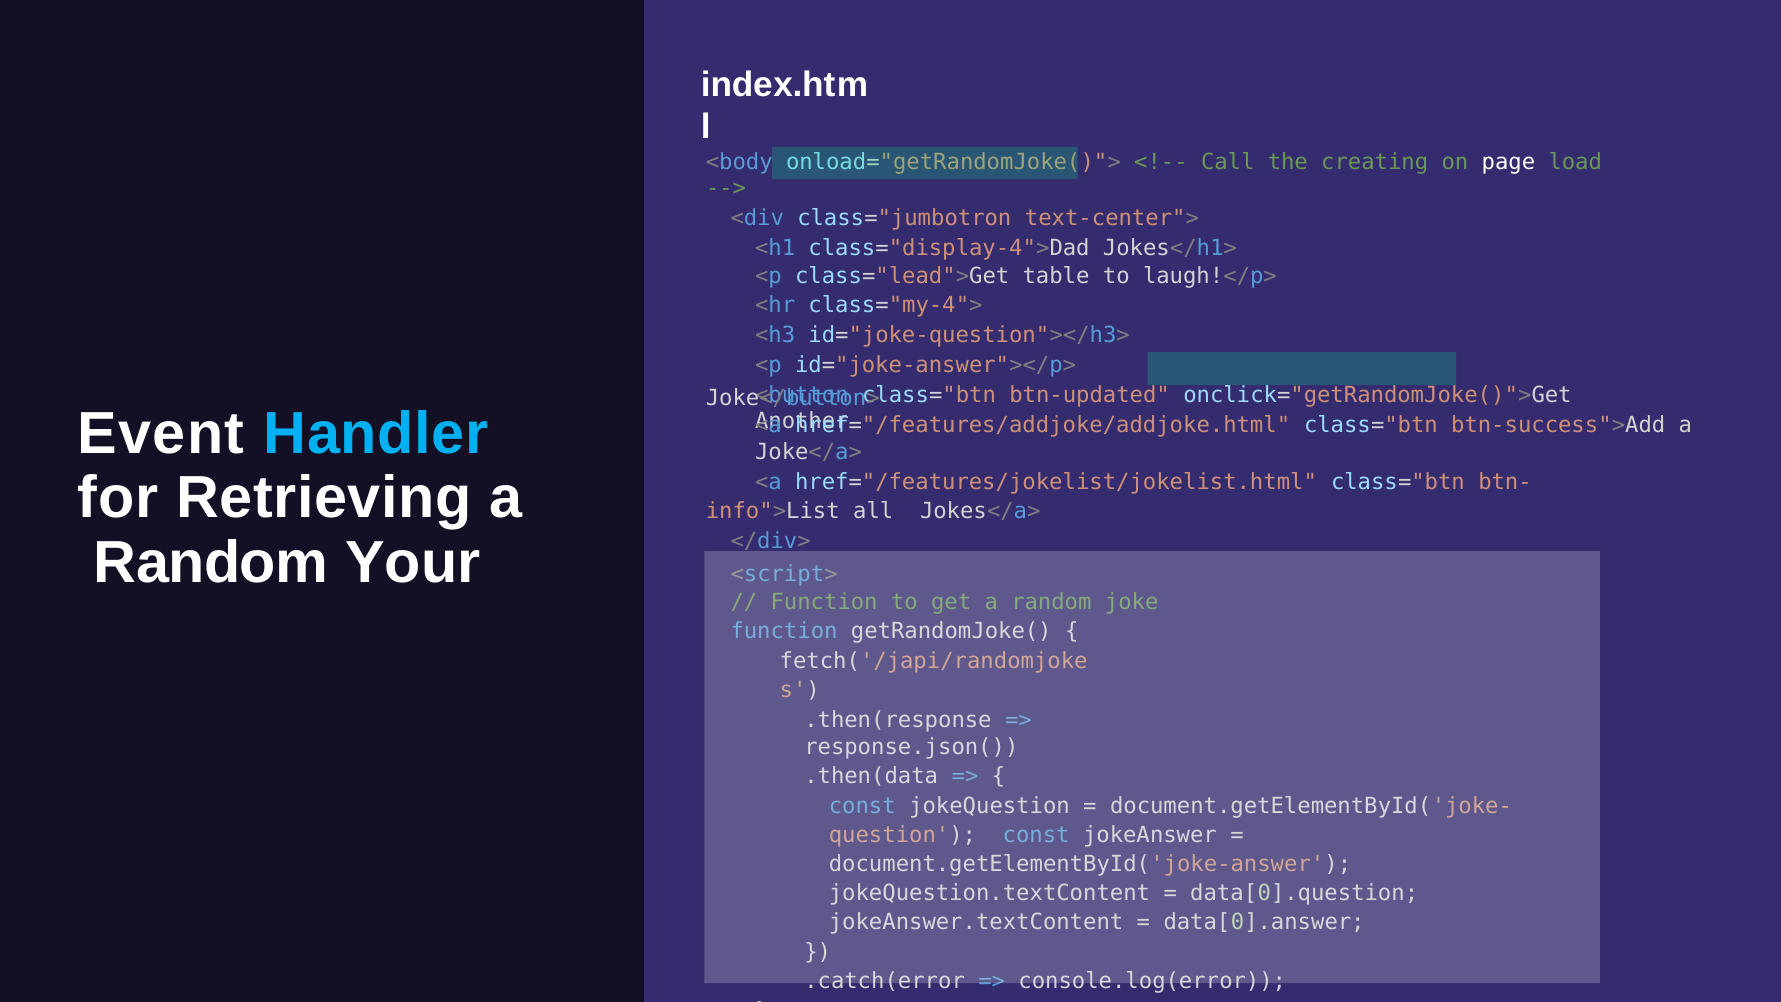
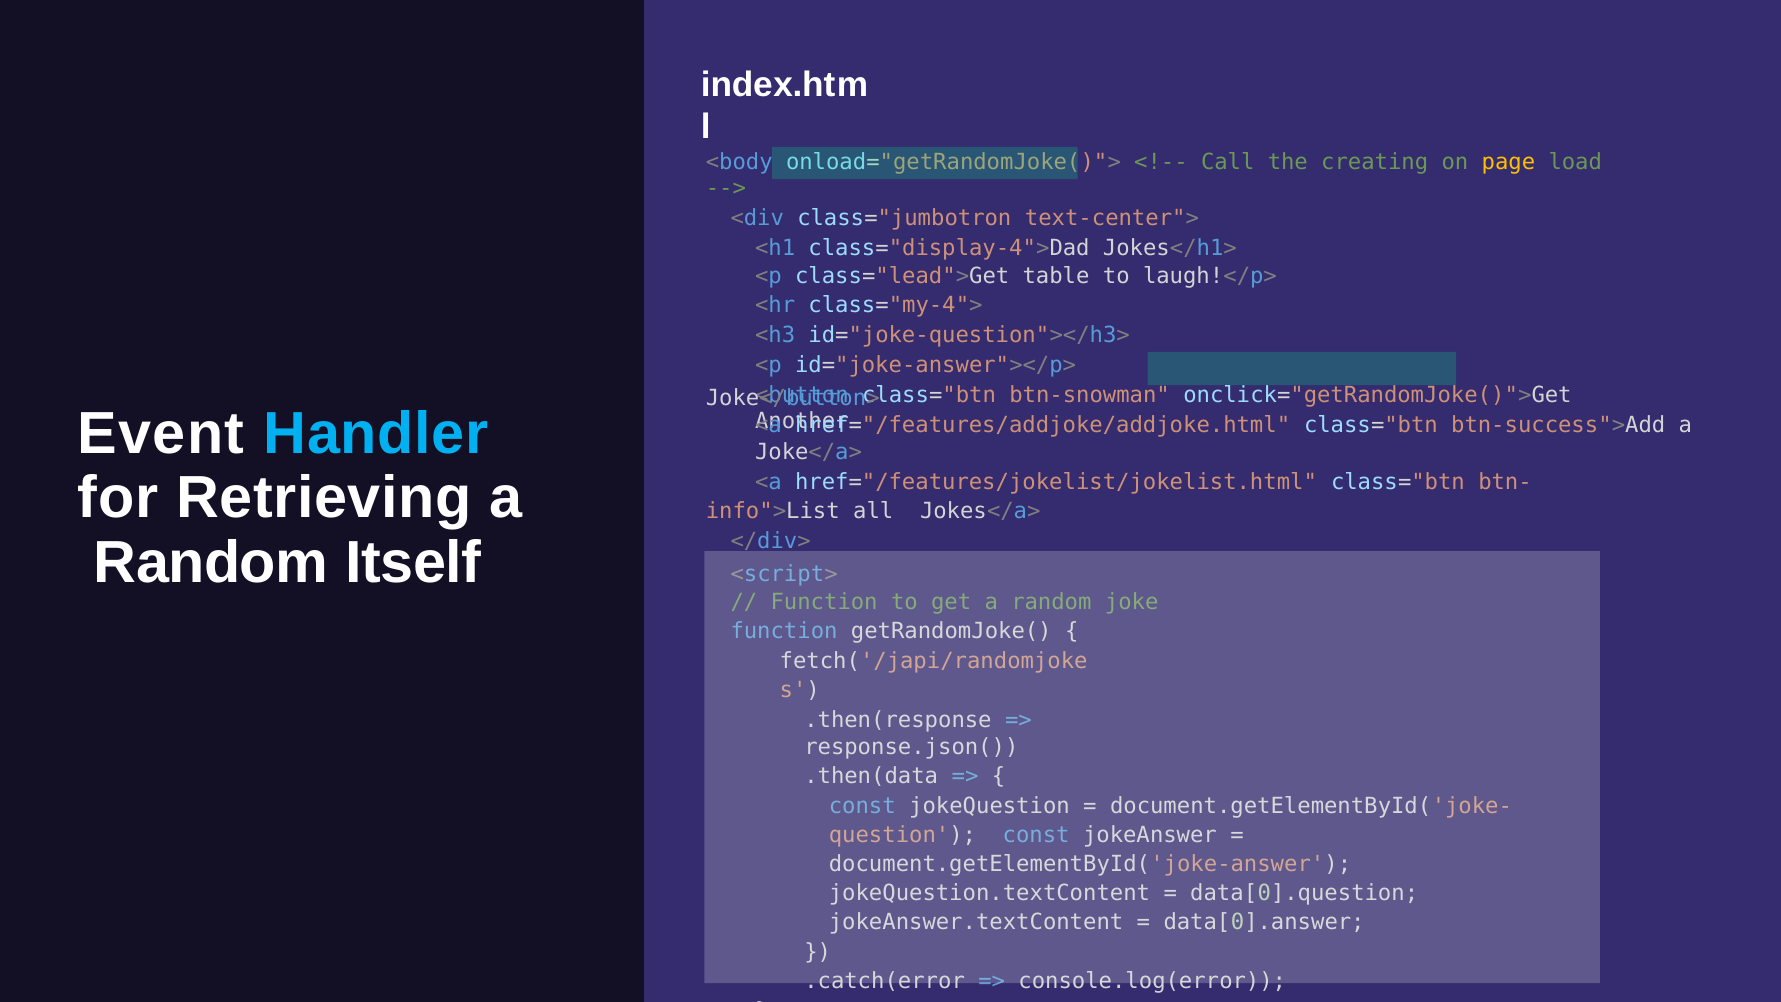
page colour: white -> yellow
btn-updated: btn-updated -> btn-snowman
Your: Your -> Itself
